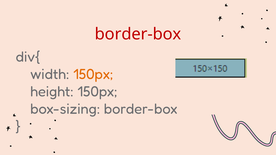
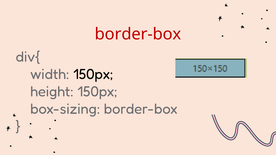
150px at (93, 74) colour: orange -> black
